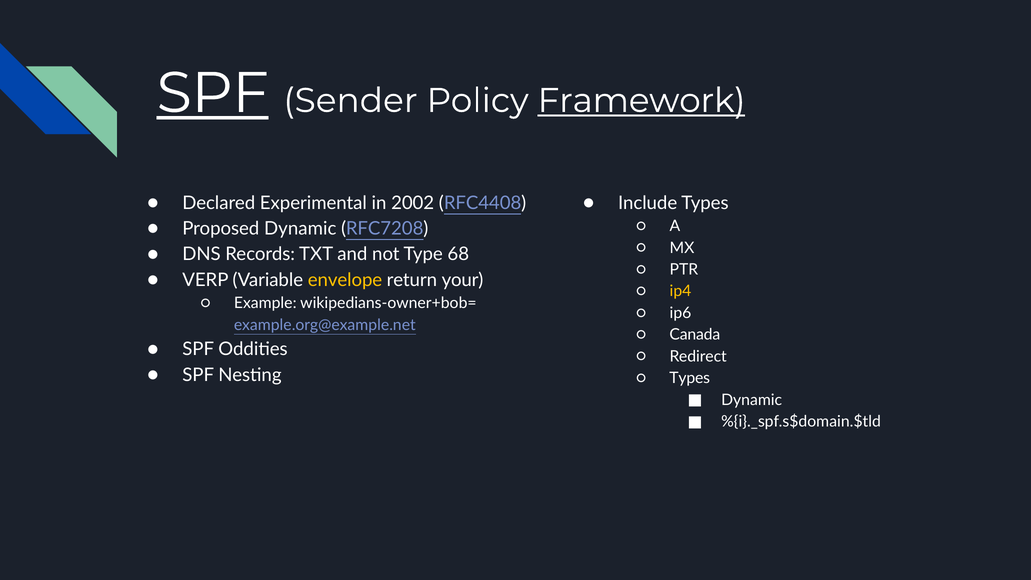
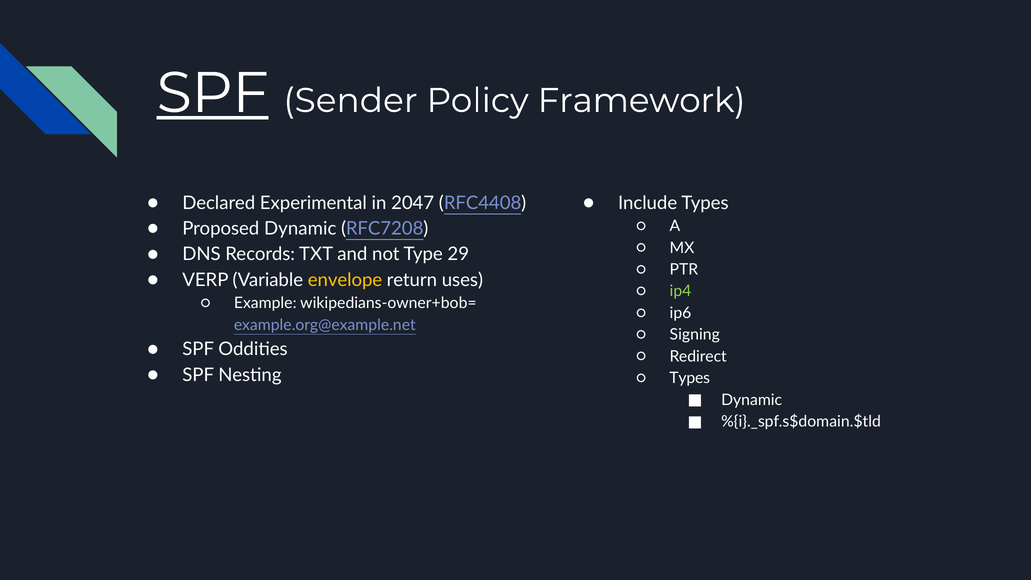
Framework underline: present -> none
2002: 2002 -> 2047
68: 68 -> 29
your: your -> uses
ip4 colour: yellow -> light green
Canada: Canada -> Signing
